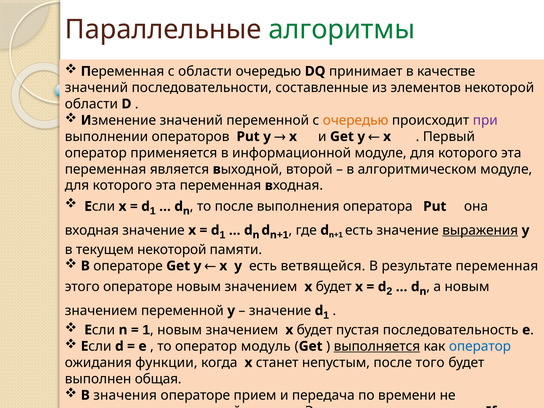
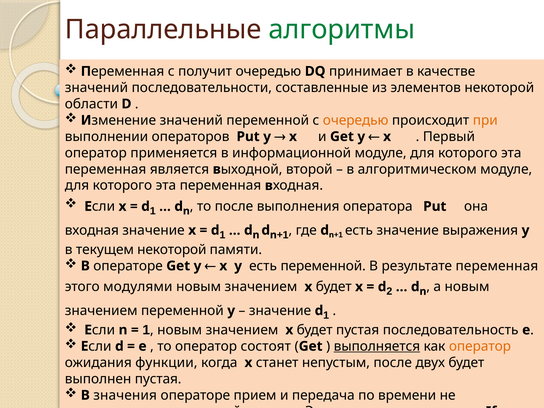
с области: области -> получит
при colour: purple -> orange
выражения underline: present -> none
есть ветвящейся: ветвящейся -> переменной
этого операторе: операторе -> модулями
модуль: модуль -> состоят
оператор at (480, 346) colour: blue -> orange
после того: того -> двух
выполнен общая: общая -> пустая
